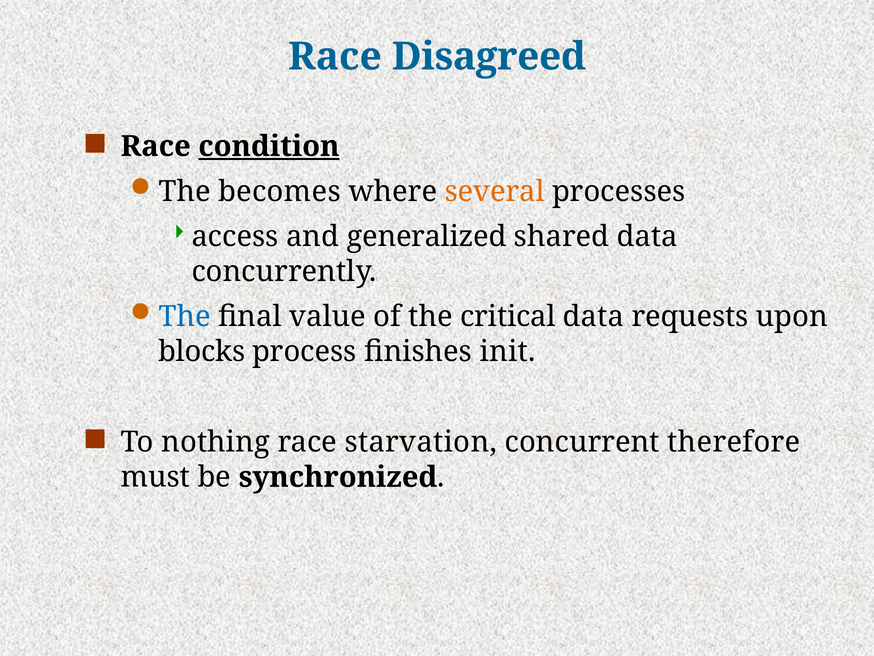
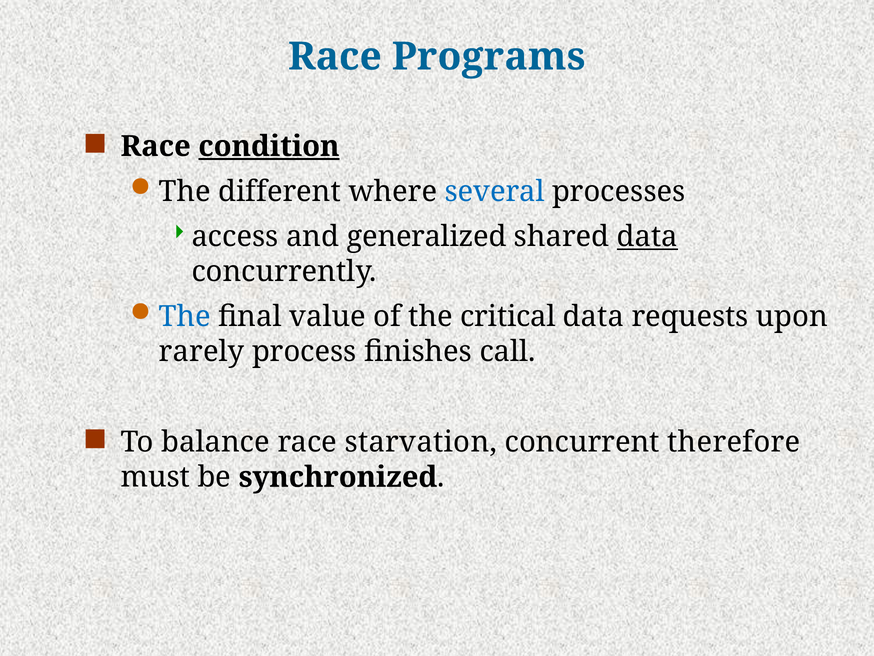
Disagreed: Disagreed -> Programs
becomes: becomes -> different
several colour: orange -> blue
data at (647, 237) underline: none -> present
blocks: blocks -> rarely
init: init -> call
nothing: nothing -> balance
